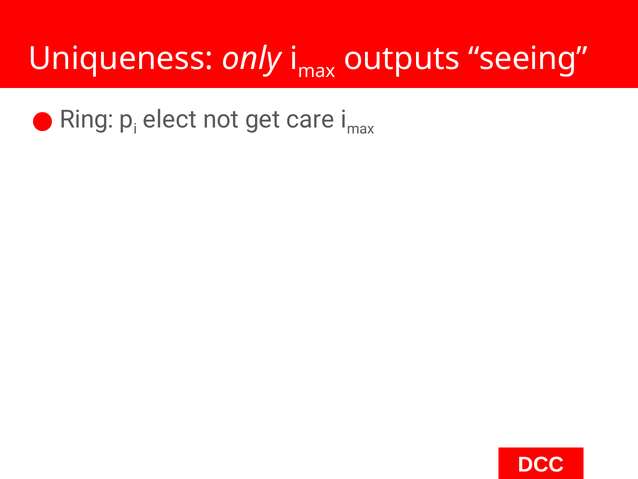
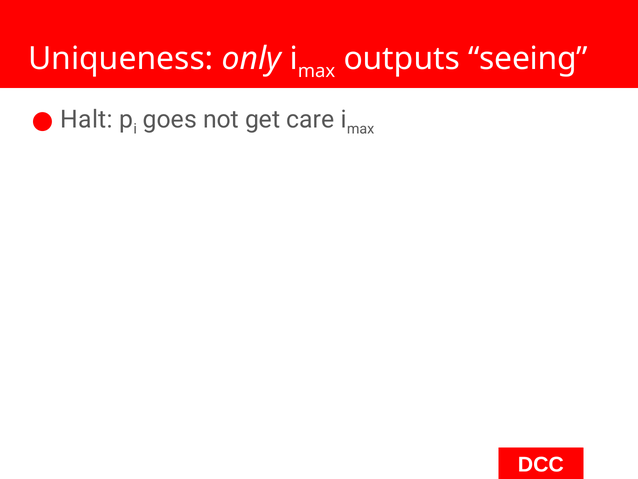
Ring: Ring -> Halt
elect: elect -> goes
